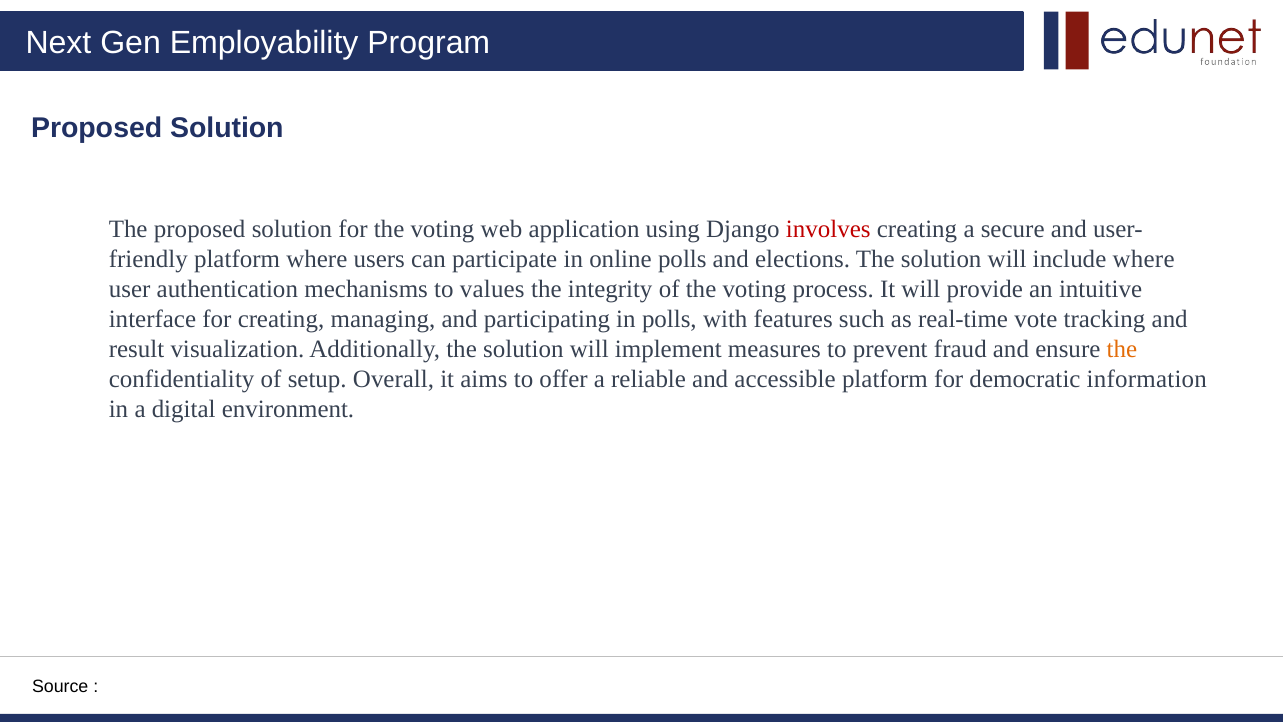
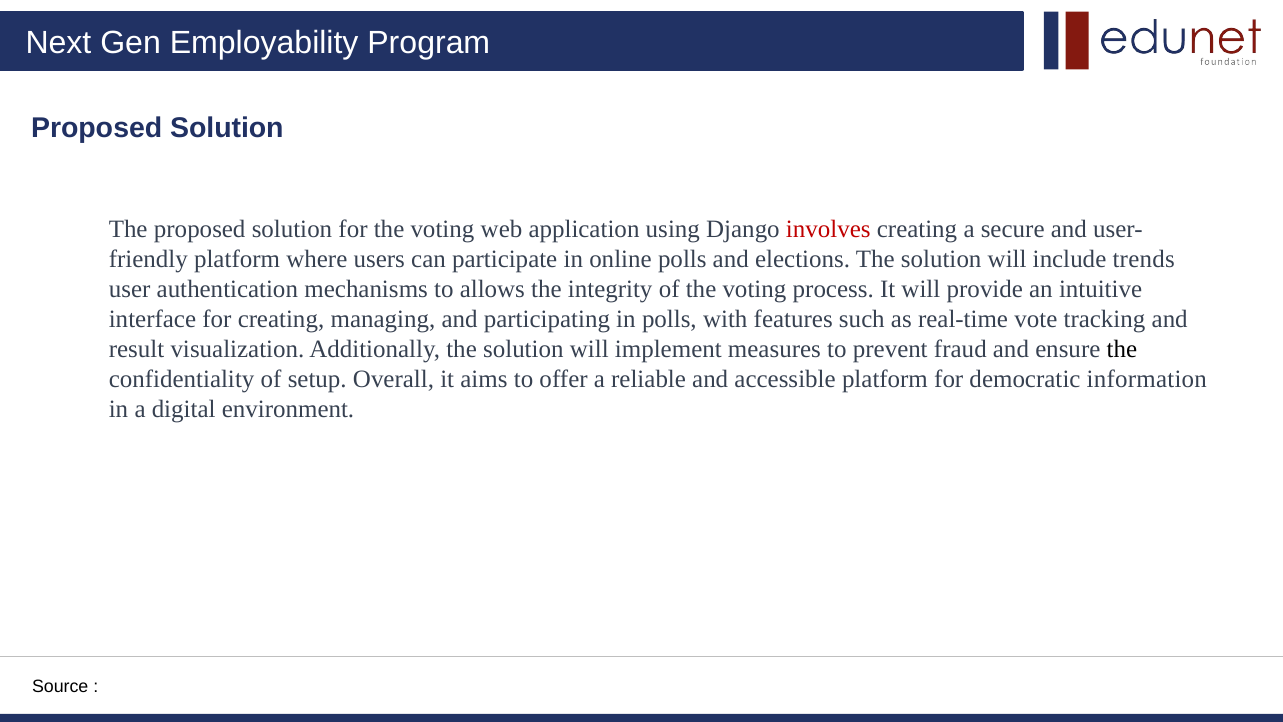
include where: where -> trends
values: values -> allows
the at (1122, 349) colour: orange -> black
